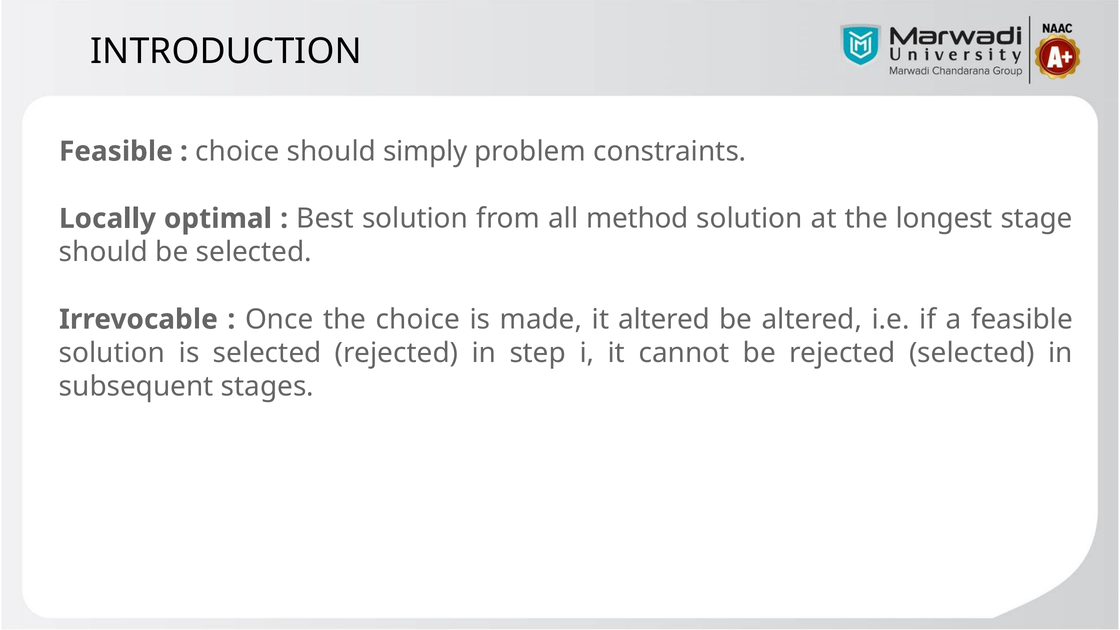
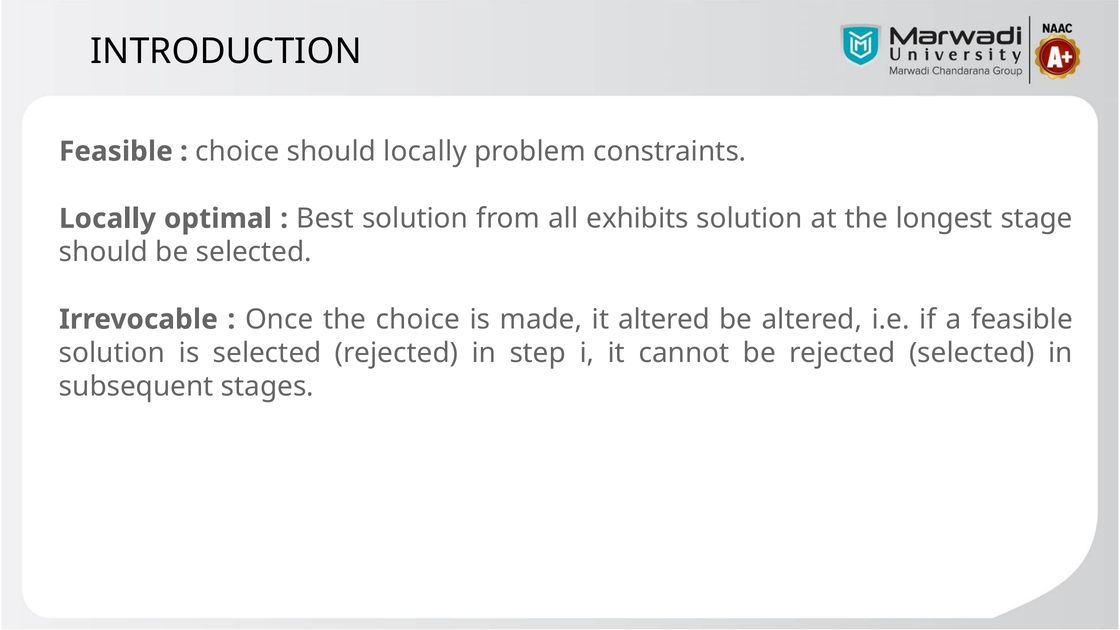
should simply: simply -> locally
method: method -> exhibits
